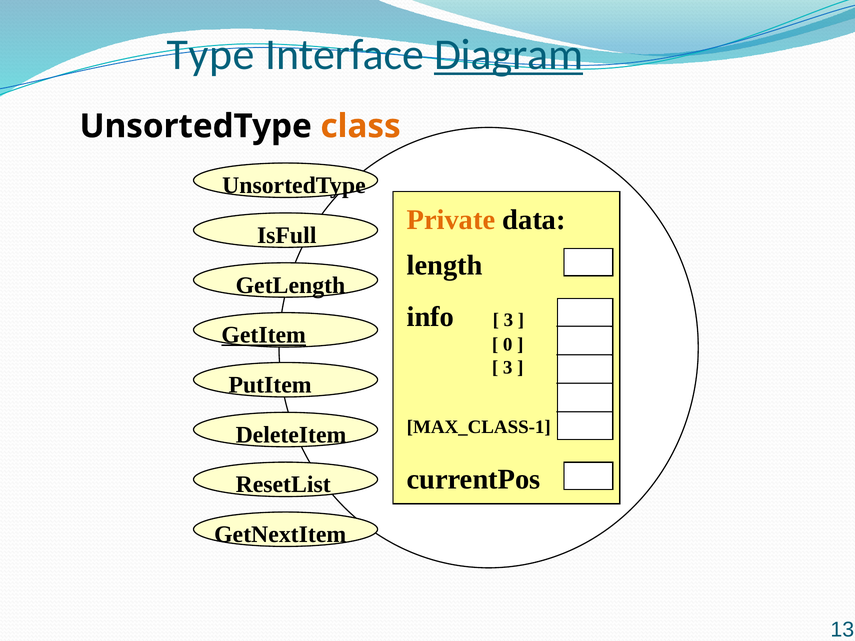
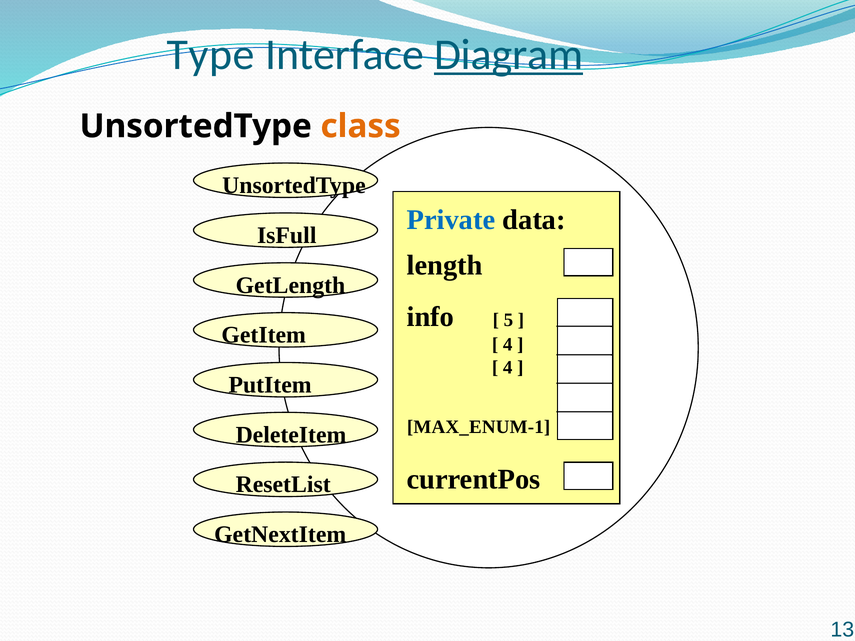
Private colour: orange -> blue
3 at (508, 320): 3 -> 5
GetItem underline: present -> none
0 at (508, 345): 0 -> 4
3 at (508, 368): 3 -> 4
MAX_CLASS-1: MAX_CLASS-1 -> MAX_ENUM-1
